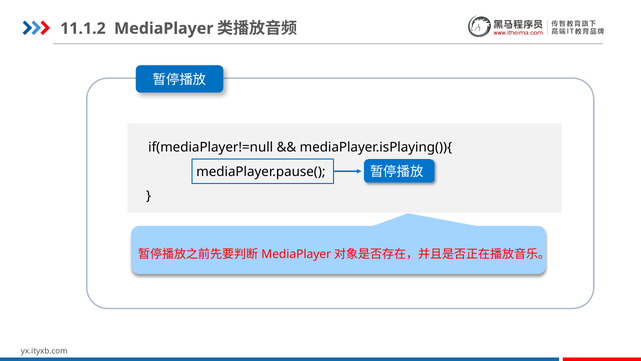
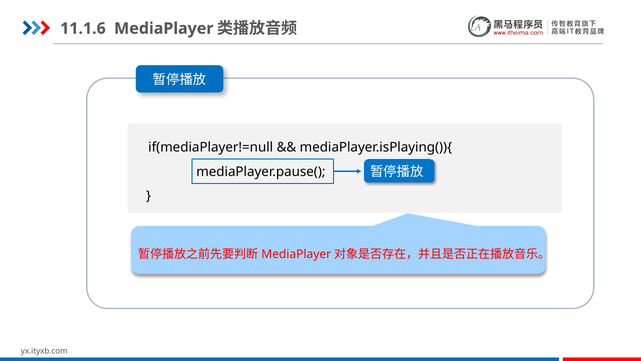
11.1.2: 11.1.2 -> 11.1.6
